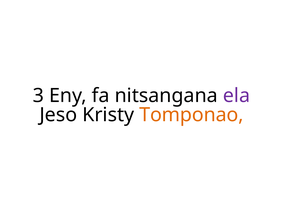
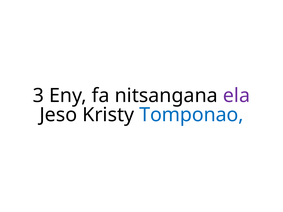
Tomponao colour: orange -> blue
